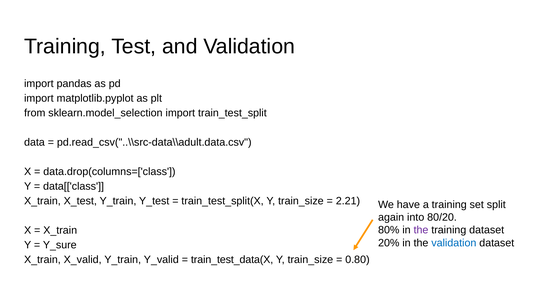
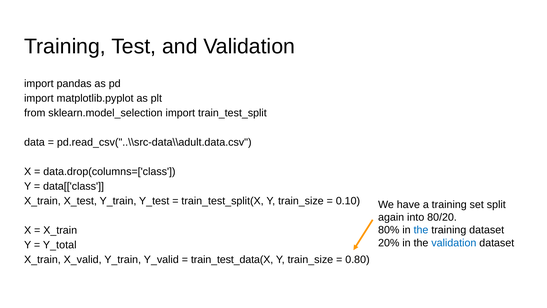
2.21: 2.21 -> 0.10
the at (421, 230) colour: purple -> blue
Y_sure: Y_sure -> Y_total
